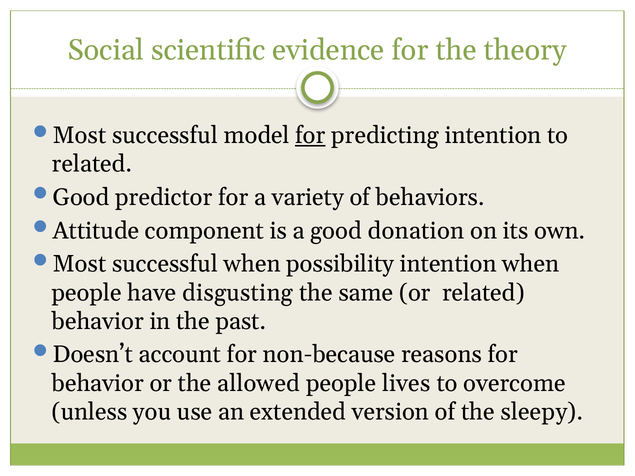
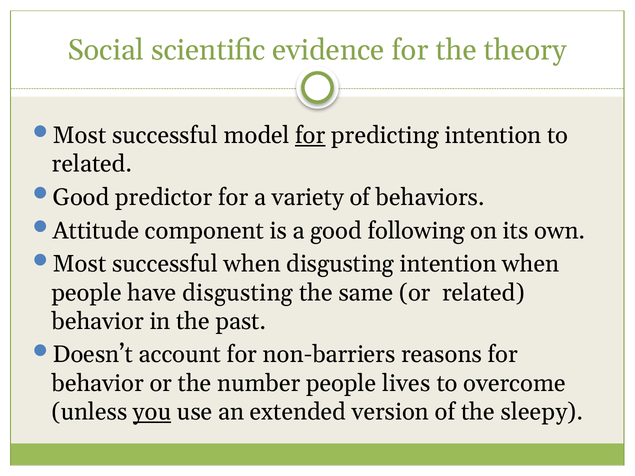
donation: donation -> following
when possibility: possibility -> disgusting
non-because: non-because -> non-barriers
allowed: allowed -> number
you underline: none -> present
